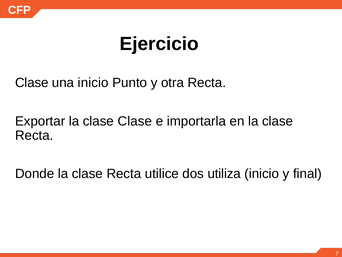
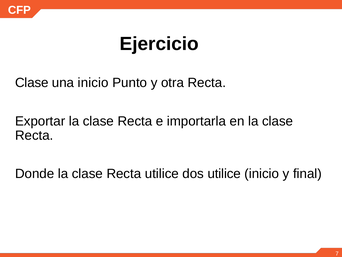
Exportar la clase Clase: Clase -> Recta
dos utiliza: utiliza -> utilice
